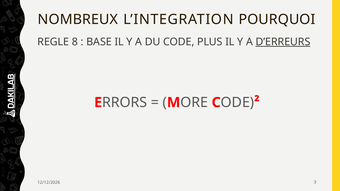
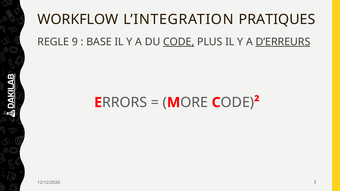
NOMBREUX: NOMBREUX -> WORKFLOW
POURQUOI: POURQUOI -> PRATIQUES
8: 8 -> 9
CODE underline: none -> present
